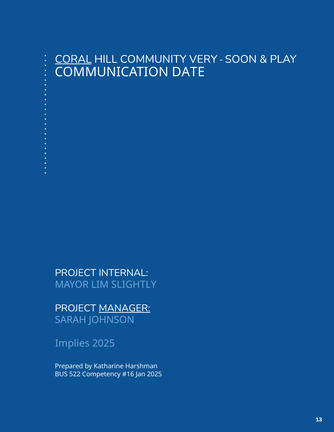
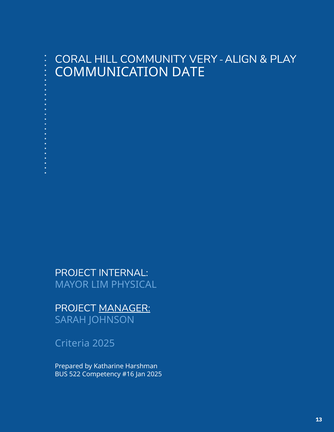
CORAL underline: present -> none
SOON: SOON -> ALIGN
SLIGHTLY: SLIGHTLY -> PHYSICAL
Implies: Implies -> Criteria
